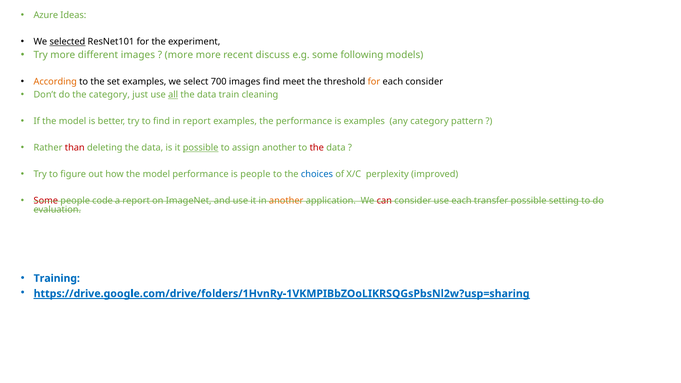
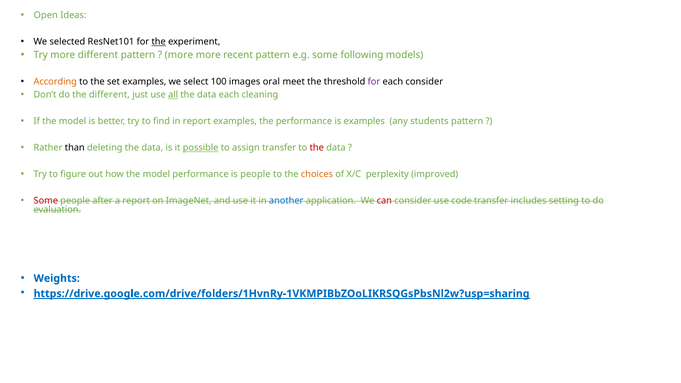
Azure: Azure -> Open
selected underline: present -> none
the at (159, 42) underline: none -> present
different images: images -> pattern
recent discuss: discuss -> pattern
700: 700 -> 100
images find: find -> oral
for at (374, 82) colour: orange -> purple
the category: category -> different
data train: train -> each
any category: category -> students
than colour: red -> black
assign another: another -> transfer
choices colour: blue -> orange
code: code -> after
another at (286, 201) colour: orange -> blue
use each: each -> code
transfer possible: possible -> includes
Training: Training -> Weights
